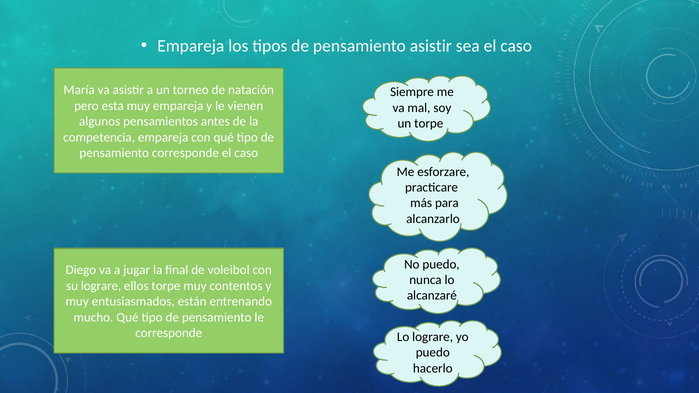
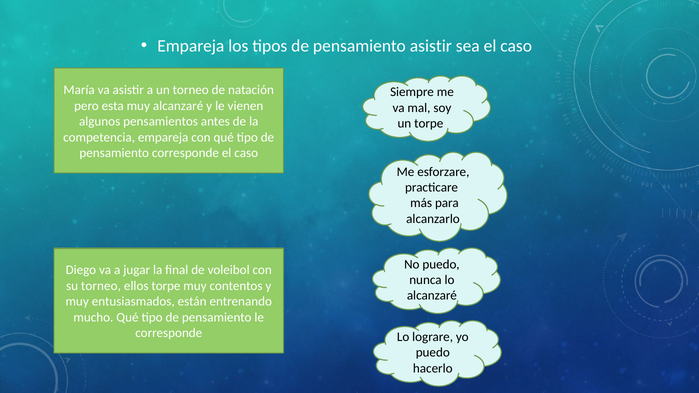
muy empareja: empareja -> alcanzaré
su lograre: lograre -> torneo
